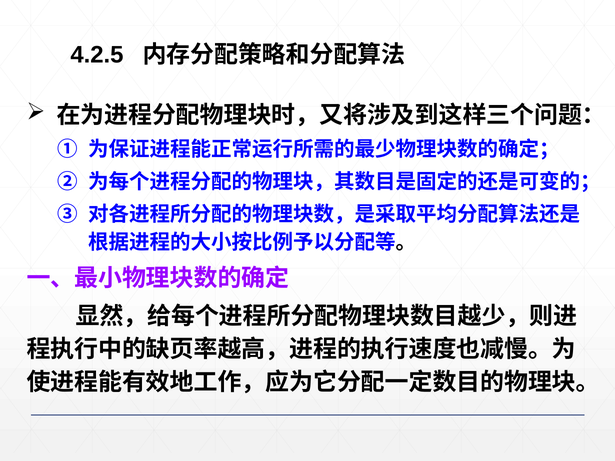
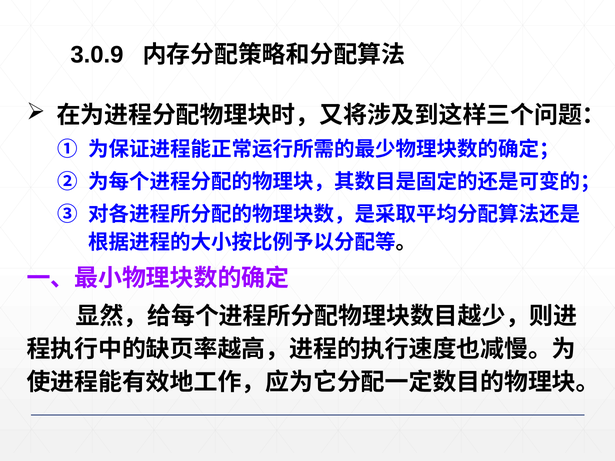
4.2.5: 4.2.5 -> 3.0.9
